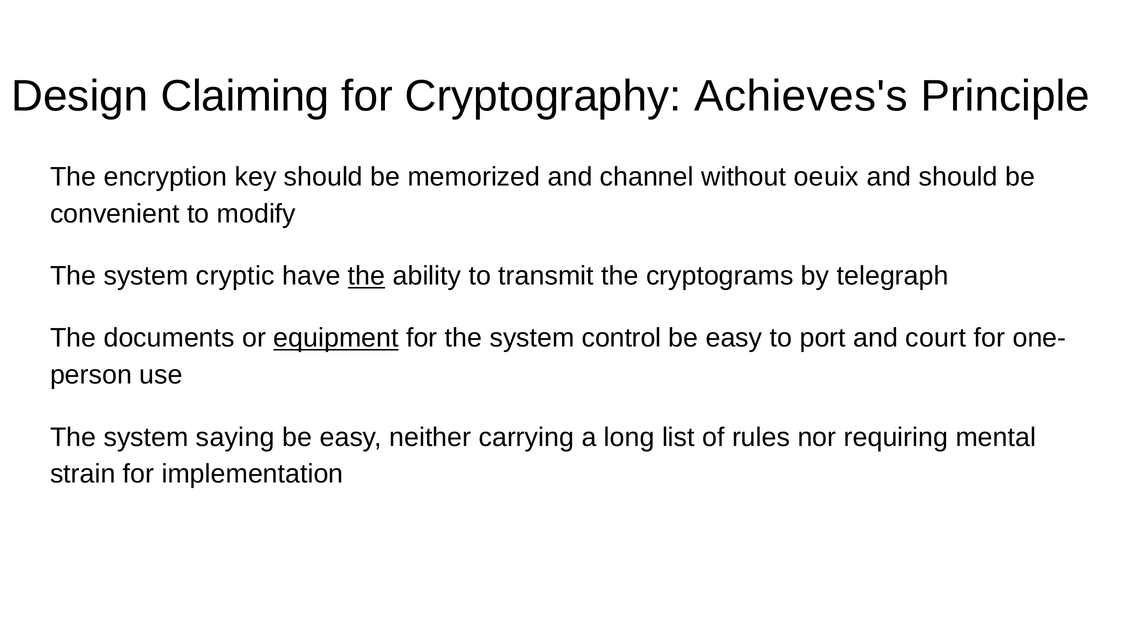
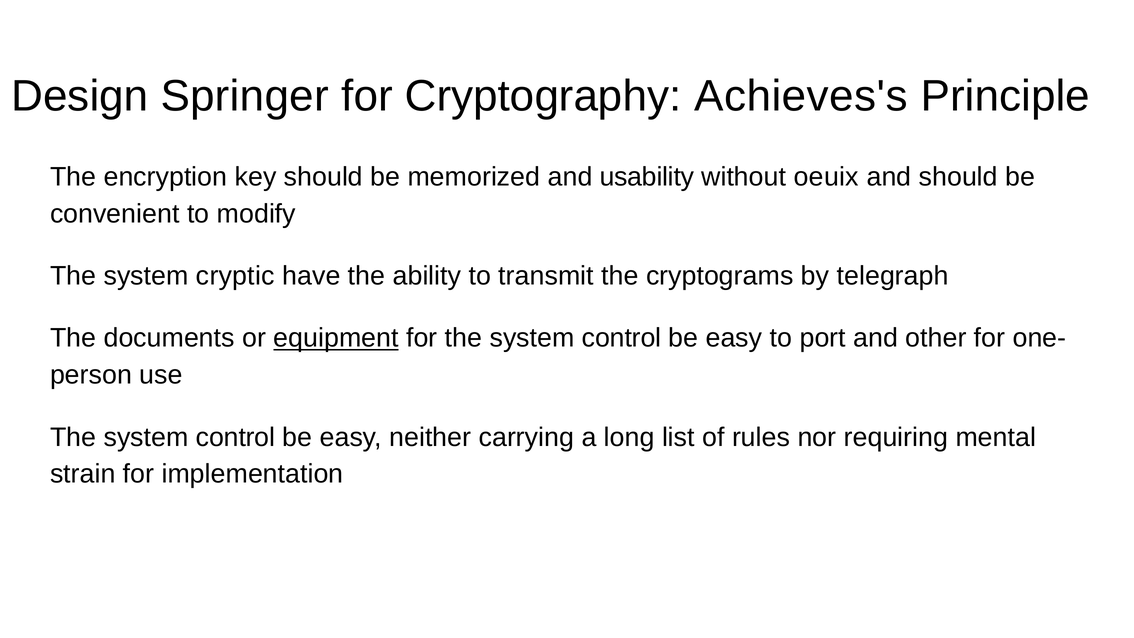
Claiming: Claiming -> Springer
channel: channel -> usability
the at (367, 276) underline: present -> none
court: court -> other
saying at (235, 437): saying -> control
